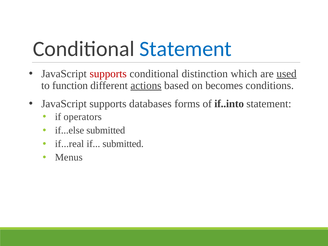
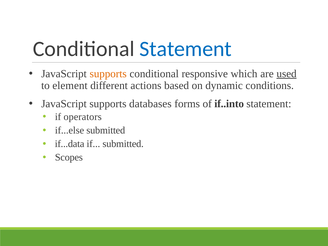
supports at (108, 74) colour: red -> orange
distinction: distinction -> responsive
function: function -> element
actions underline: present -> none
becomes: becomes -> dynamic
if...real: if...real -> if...data
Menus: Menus -> Scopes
